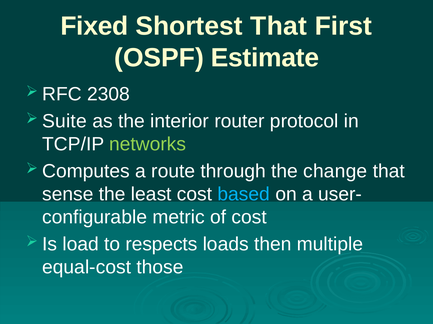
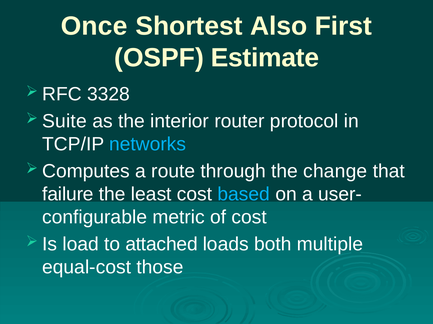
Fixed: Fixed -> Once
Shortest That: That -> Also
2308: 2308 -> 3328
networks colour: light green -> light blue
sense: sense -> failure
respects: respects -> attached
then: then -> both
